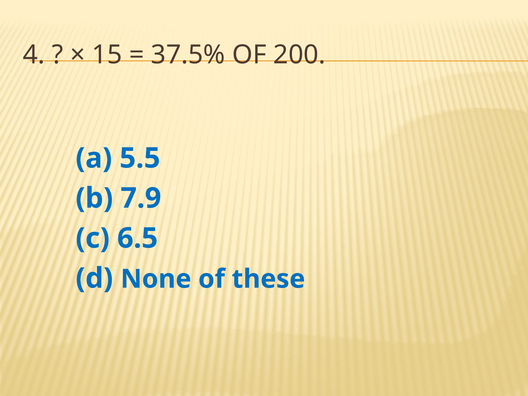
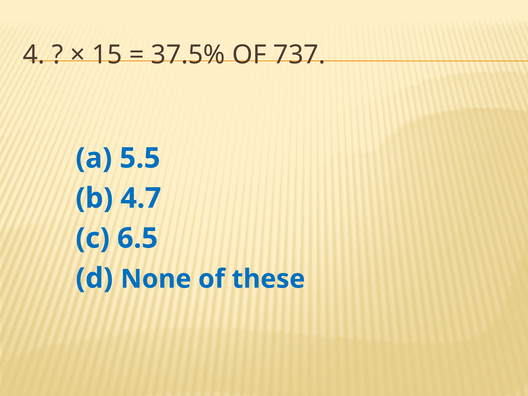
200: 200 -> 737
7.9: 7.9 -> 4.7
